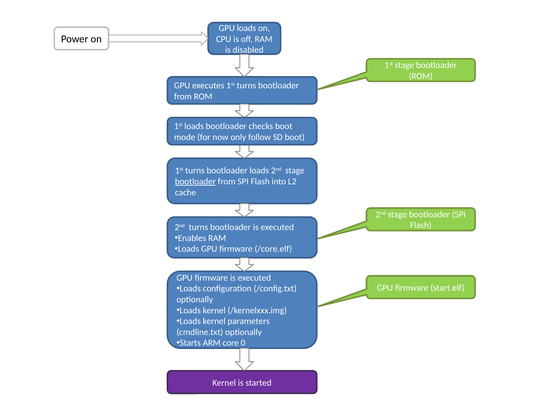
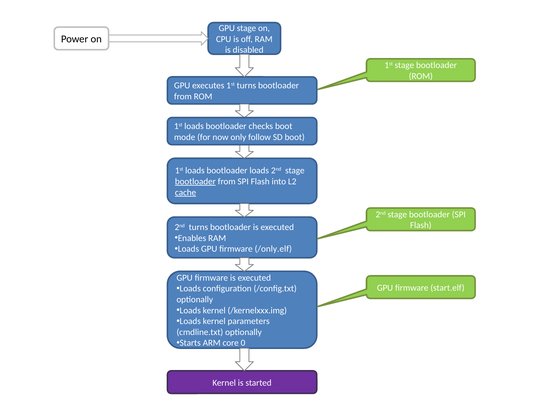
GPU loads: loads -> stage
turns at (195, 171): turns -> loads
cache underline: none -> present
/core.elf: /core.elf -> /only.elf
